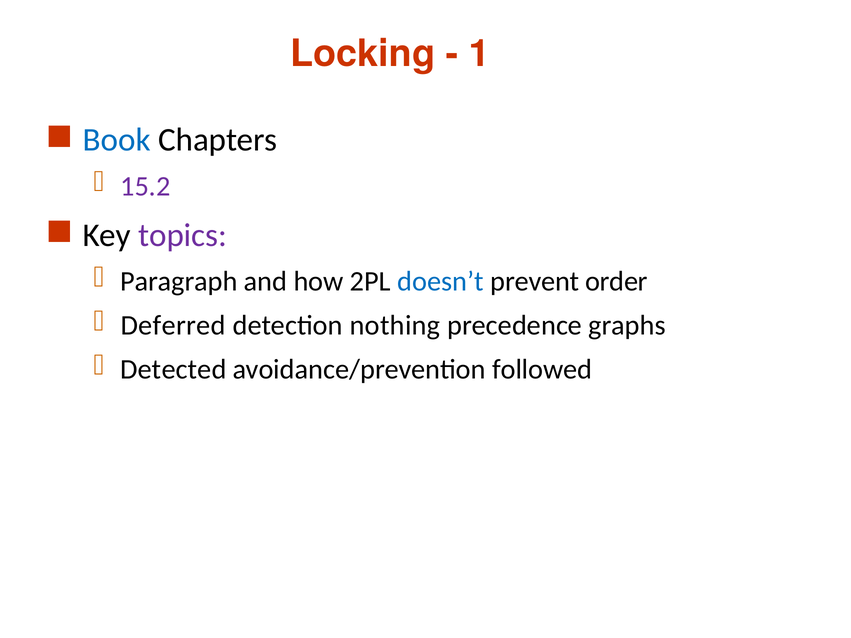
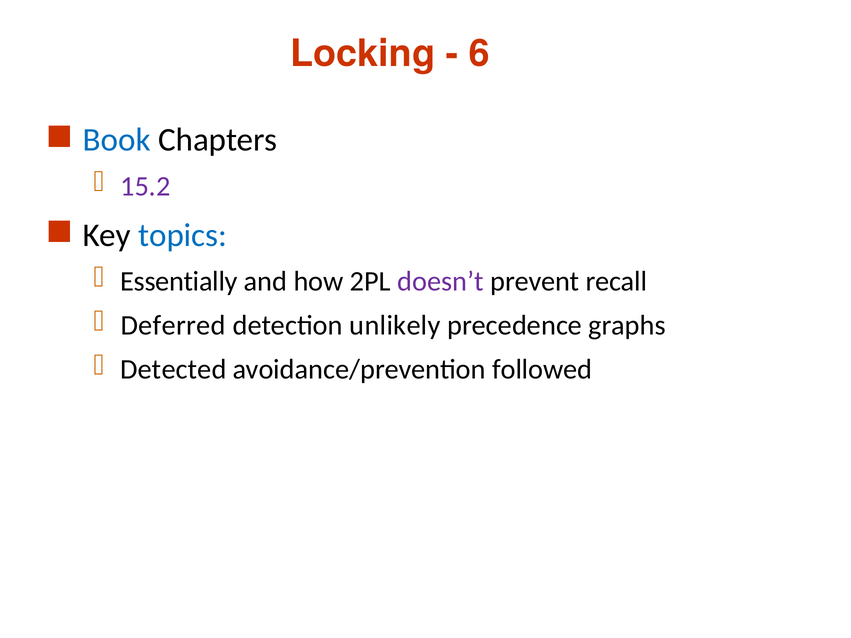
1: 1 -> 6
topics colour: purple -> blue
Paragraph: Paragraph -> Essentially
doesn’t colour: blue -> purple
order: order -> recall
nothing: nothing -> unlikely
